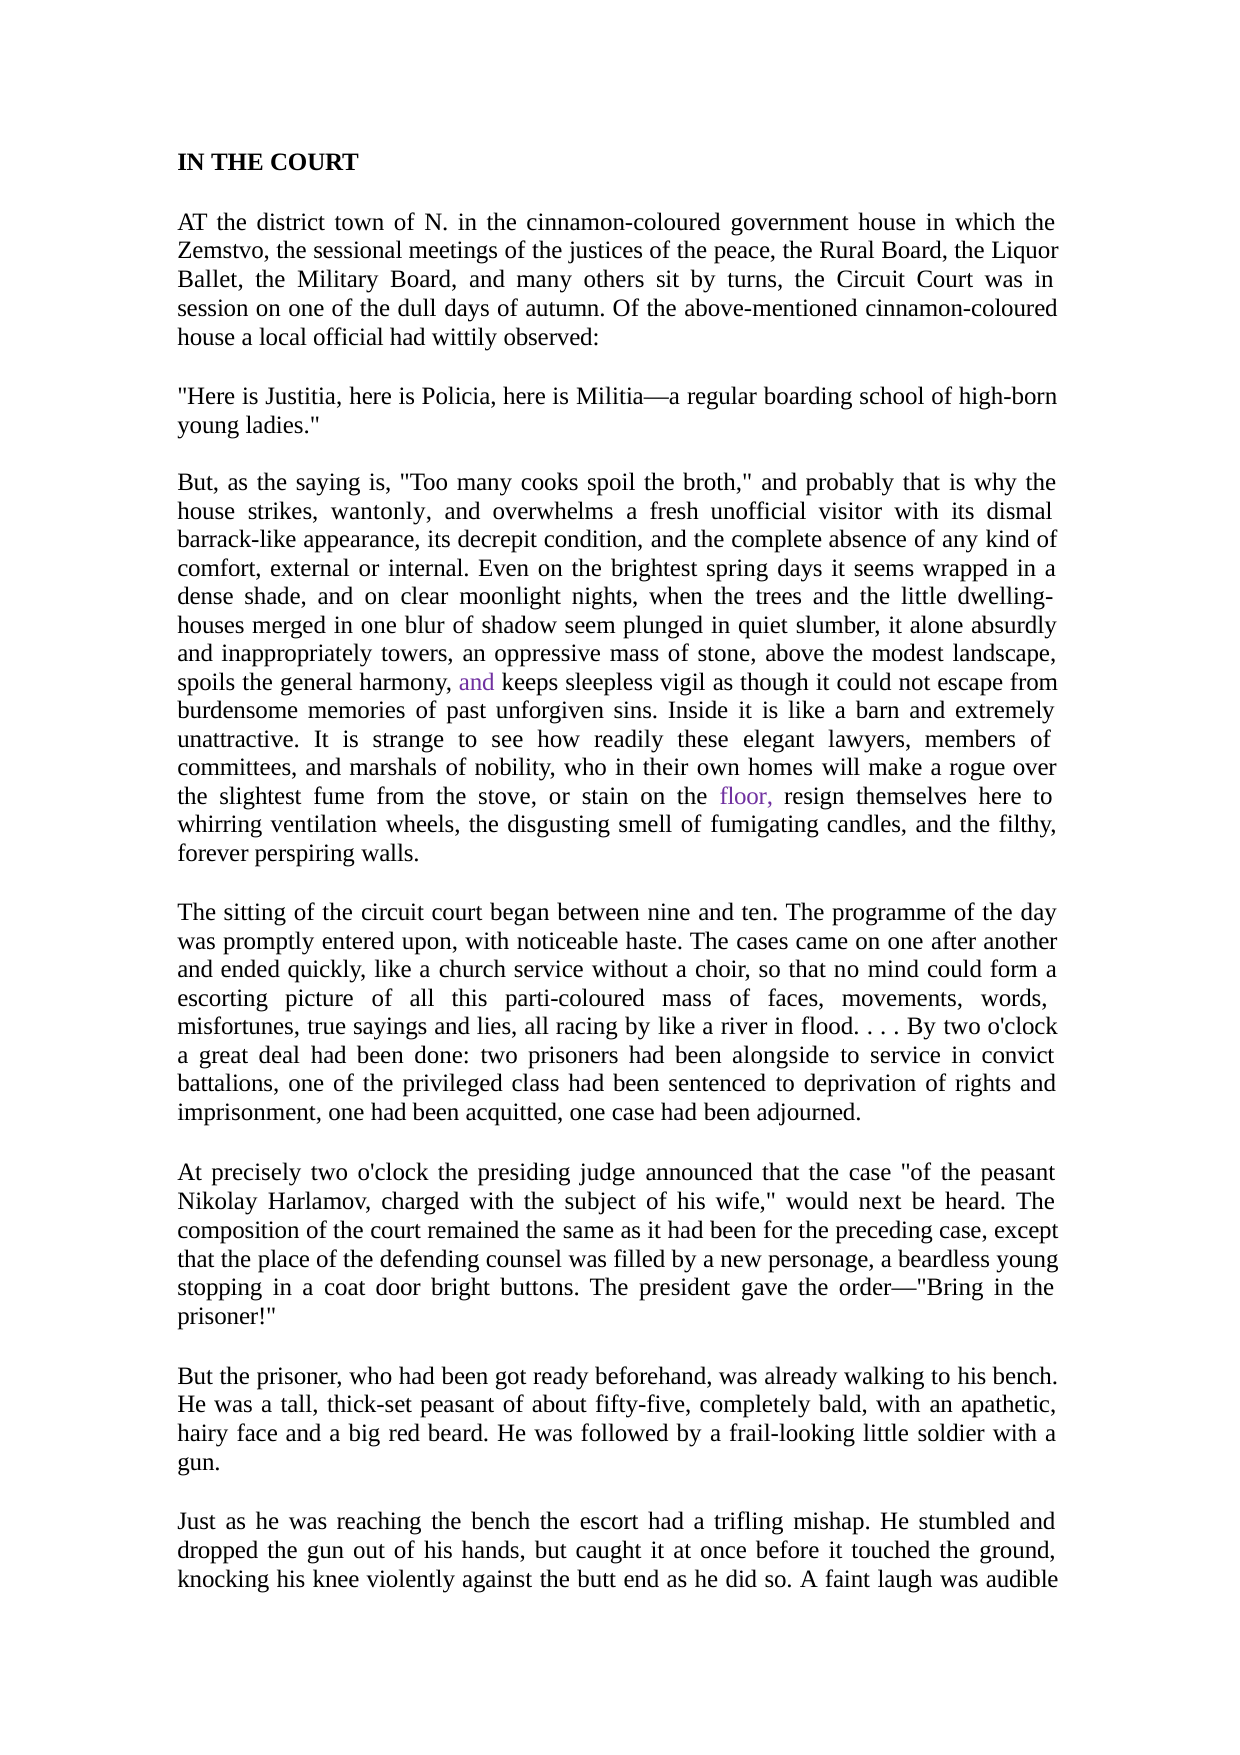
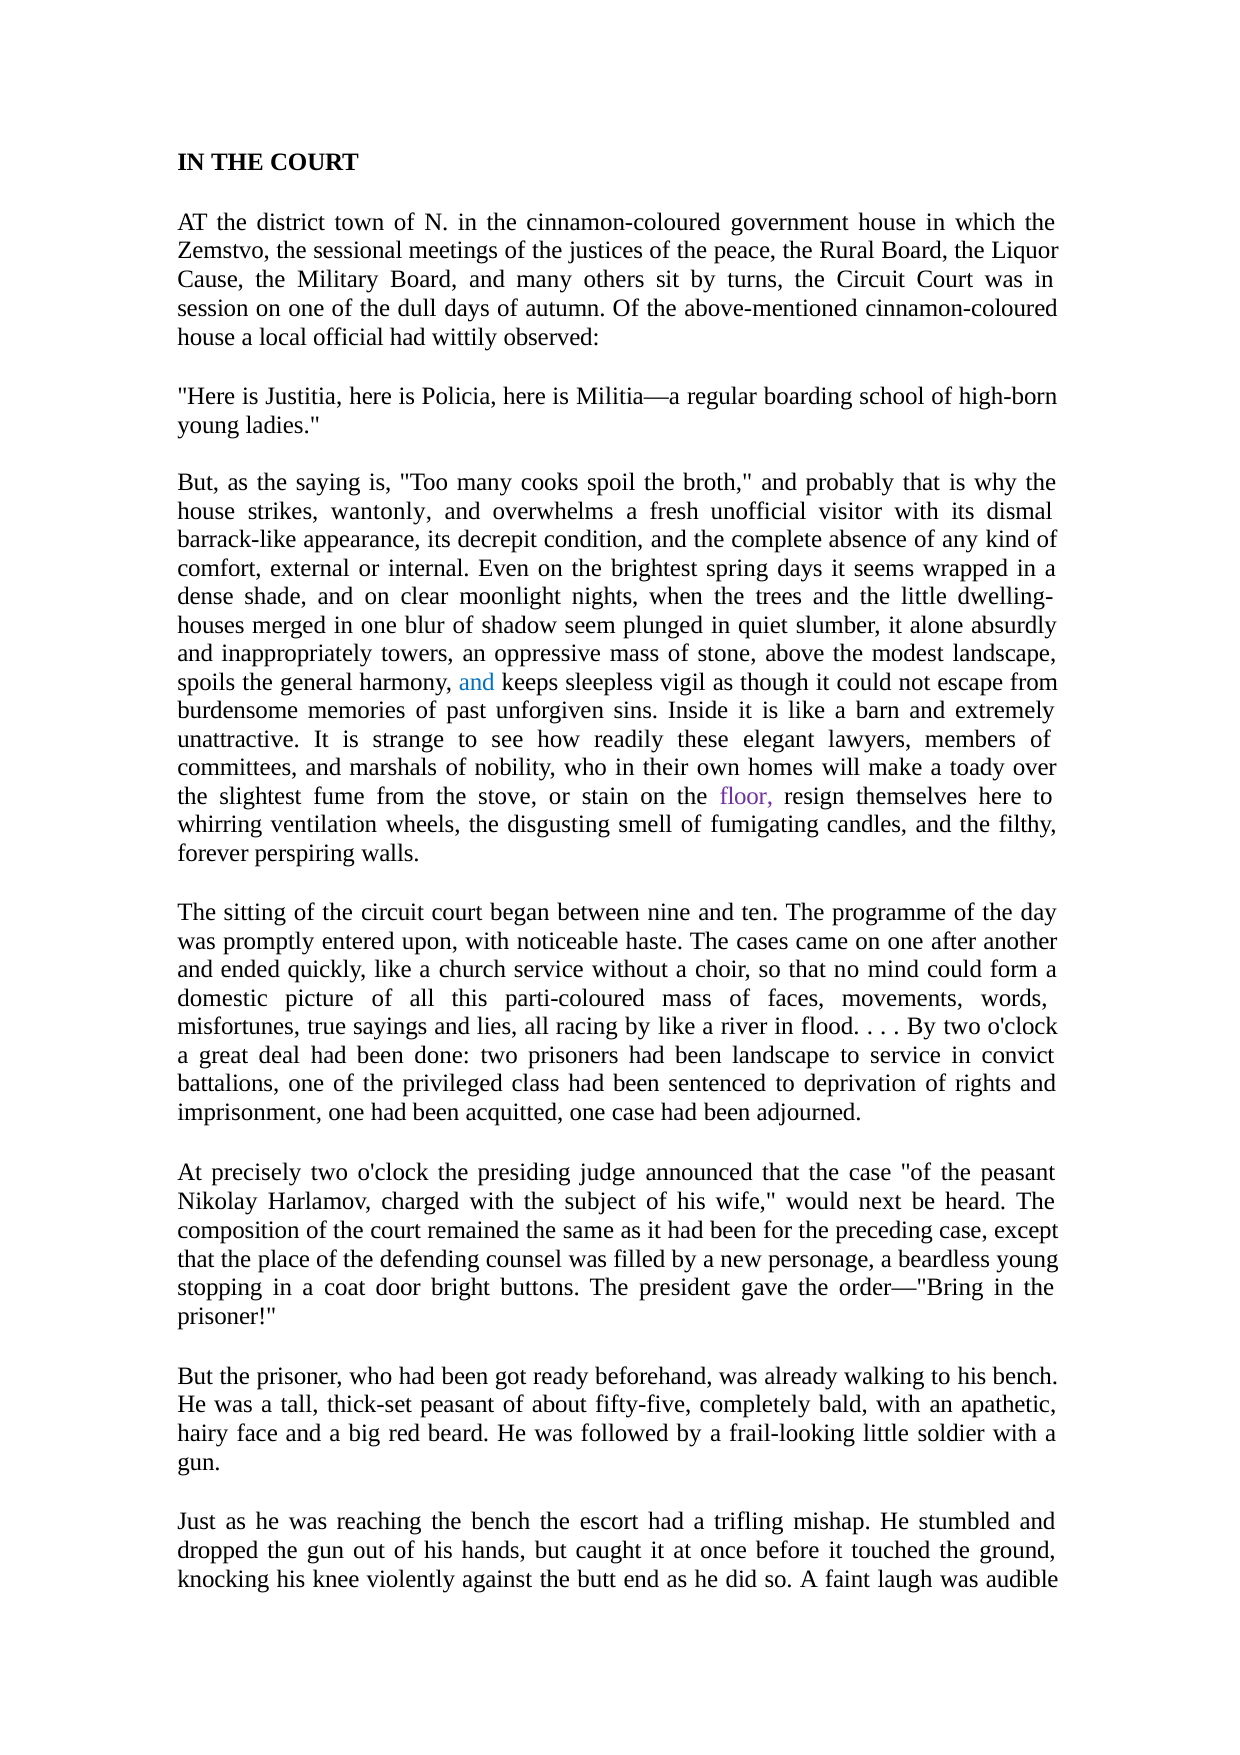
Ballet: Ballet -> Cause
and at (477, 682) colour: purple -> blue
rogue: rogue -> toady
escorting: escorting -> domestic
been alongside: alongside -> landscape
